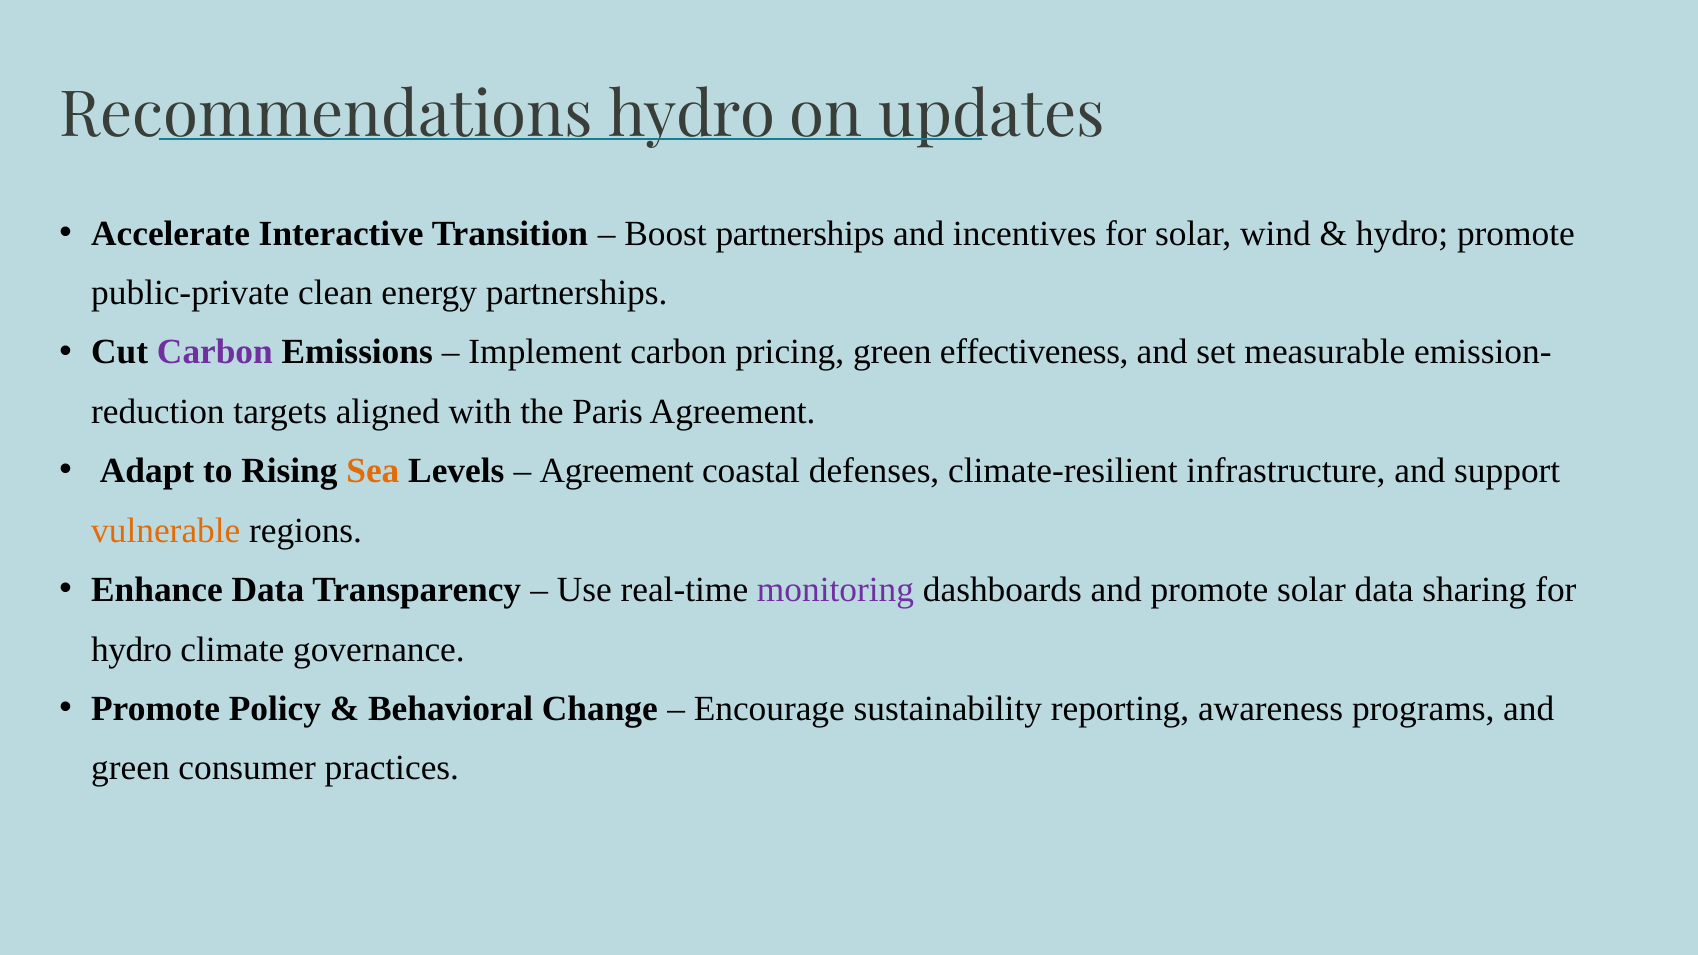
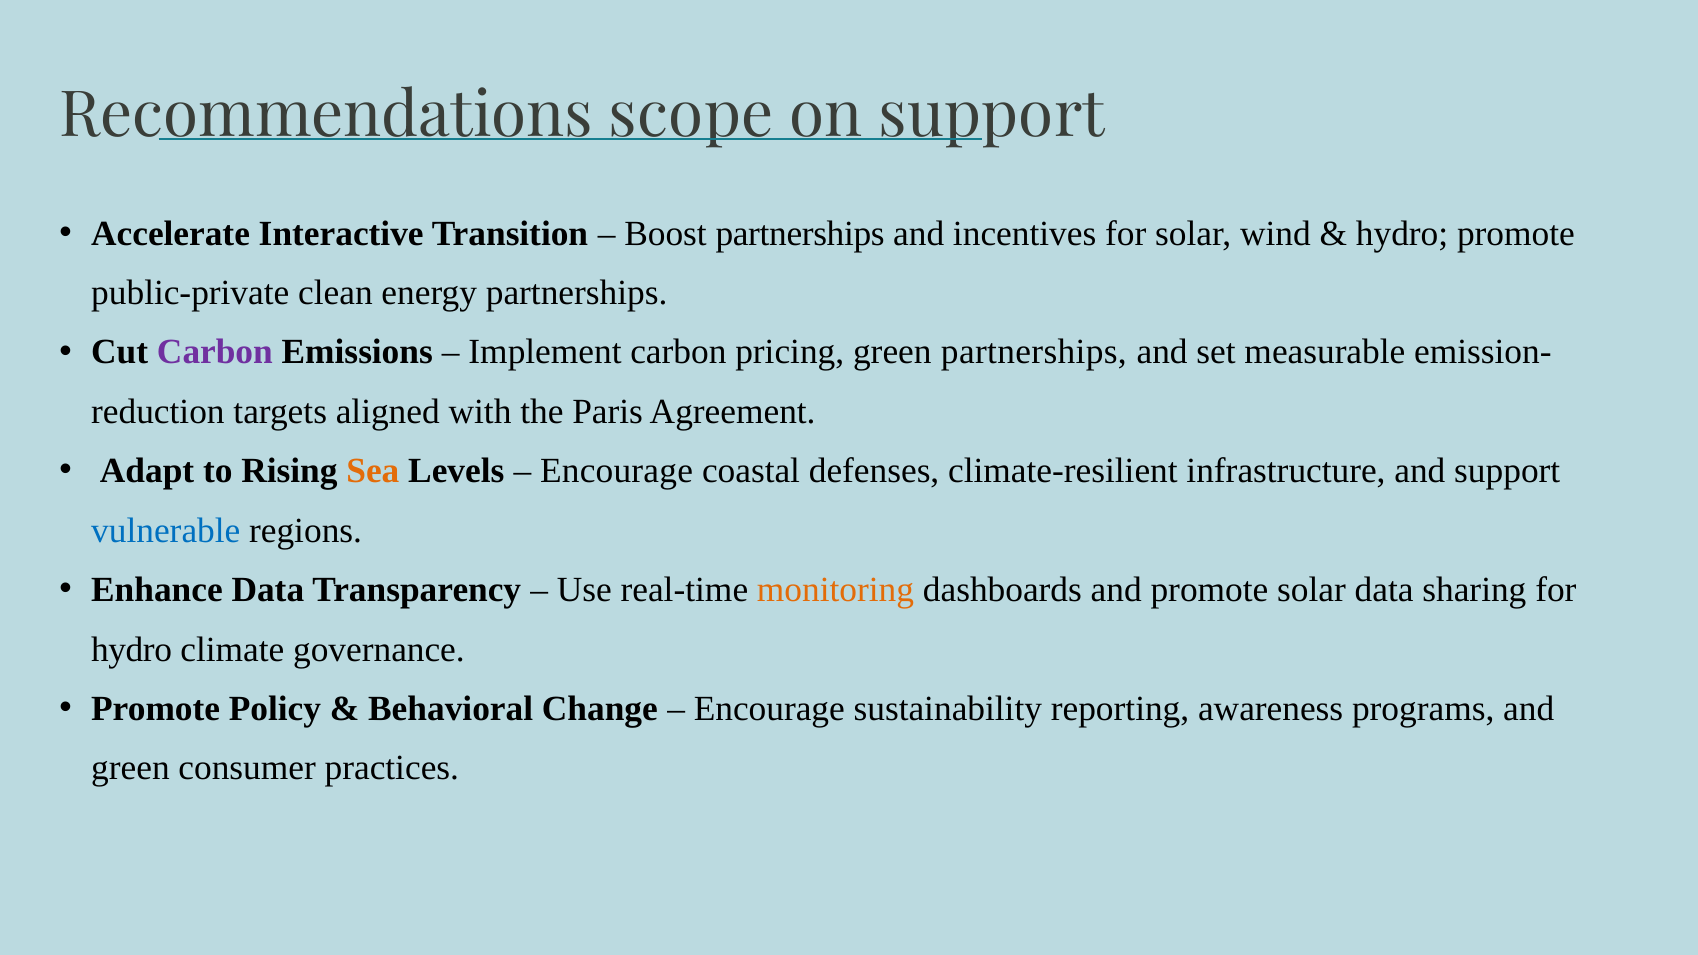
Recommendations hydro: hydro -> scope
on updates: updates -> support
green effectiveness: effectiveness -> partnerships
Agreement at (617, 471): Agreement -> Encourage
vulnerable colour: orange -> blue
monitoring colour: purple -> orange
